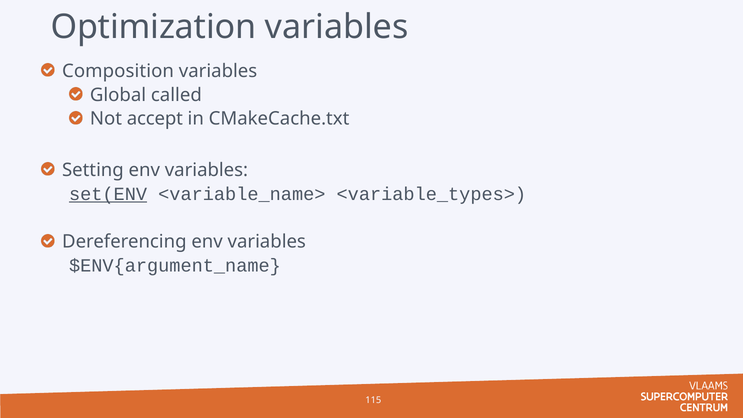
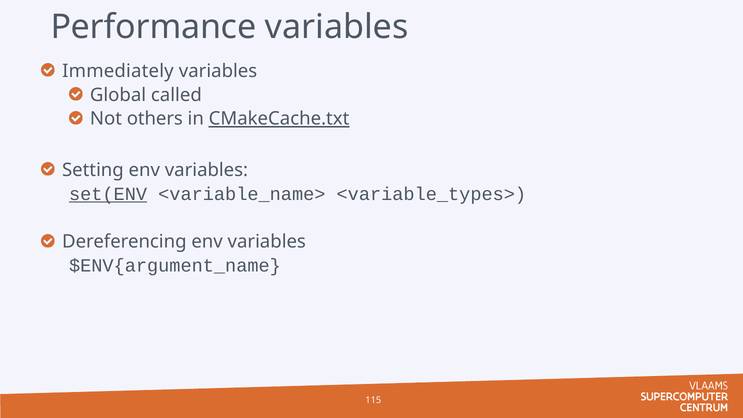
Optimization: Optimization -> Performance
Composition: Composition -> Immediately
accept: accept -> others
CMakeCache.txt underline: none -> present
